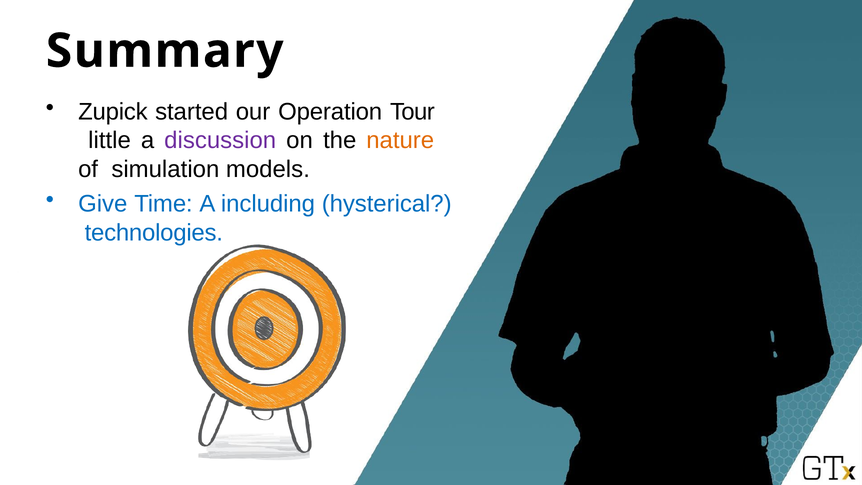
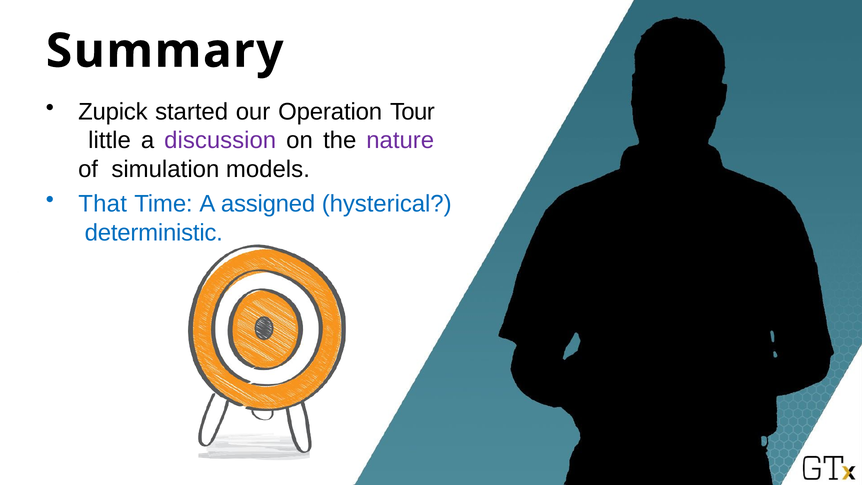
nature colour: orange -> purple
Give: Give -> That
including: including -> assigned
technologies: technologies -> deterministic
